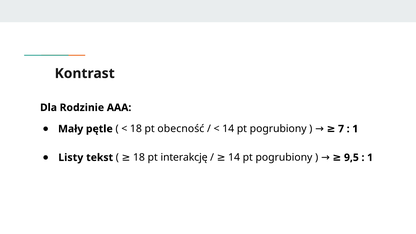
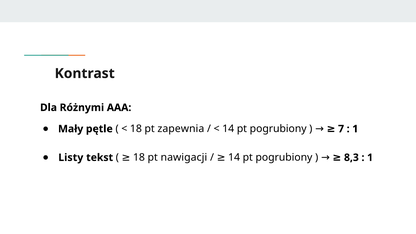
Rodzinie: Rodzinie -> Różnymi
obecność: obecność -> zapewnia
interakcję: interakcję -> nawigacji
9,5: 9,5 -> 8,3
